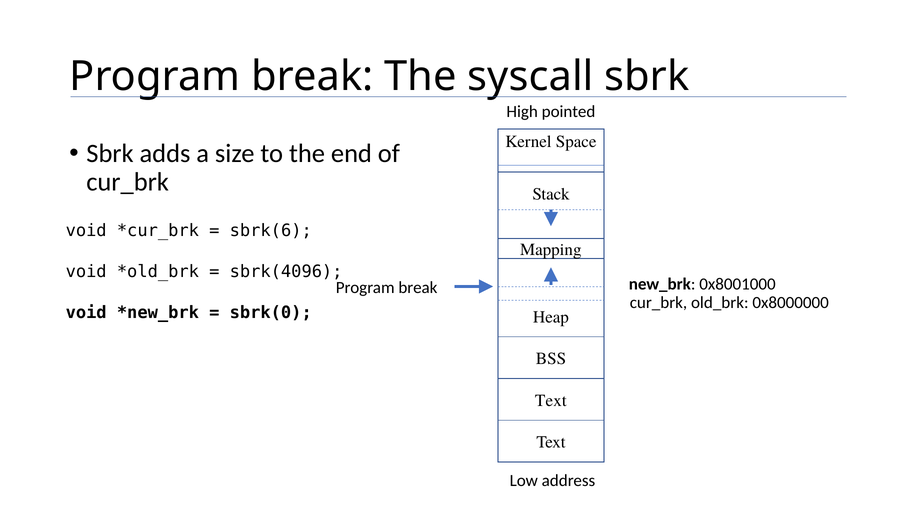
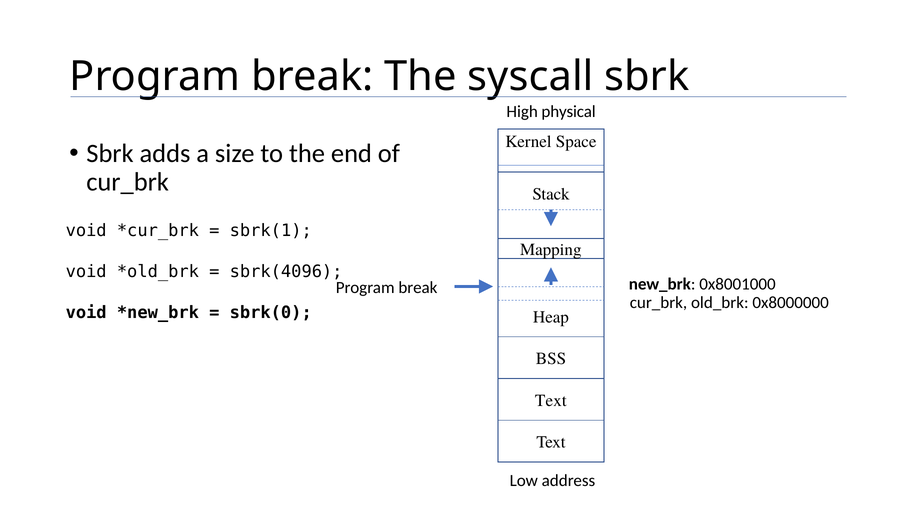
pointed: pointed -> physical
sbrk(6: sbrk(6 -> sbrk(1
